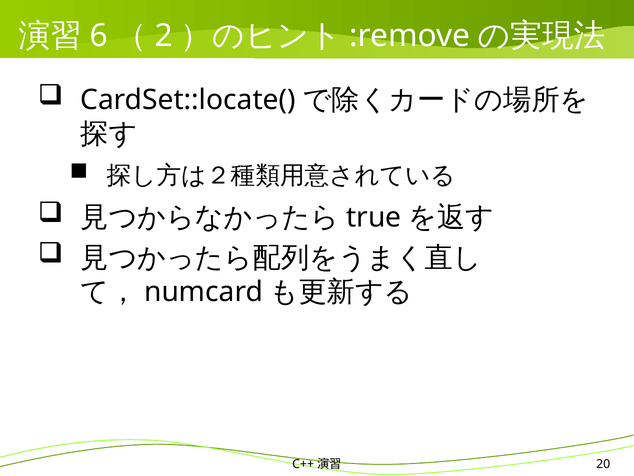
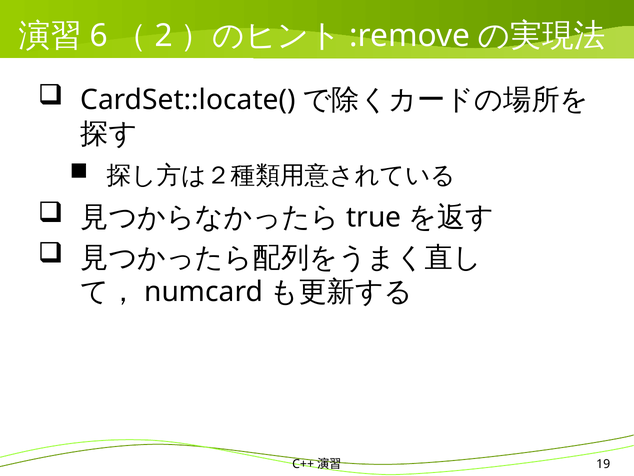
20: 20 -> 19
